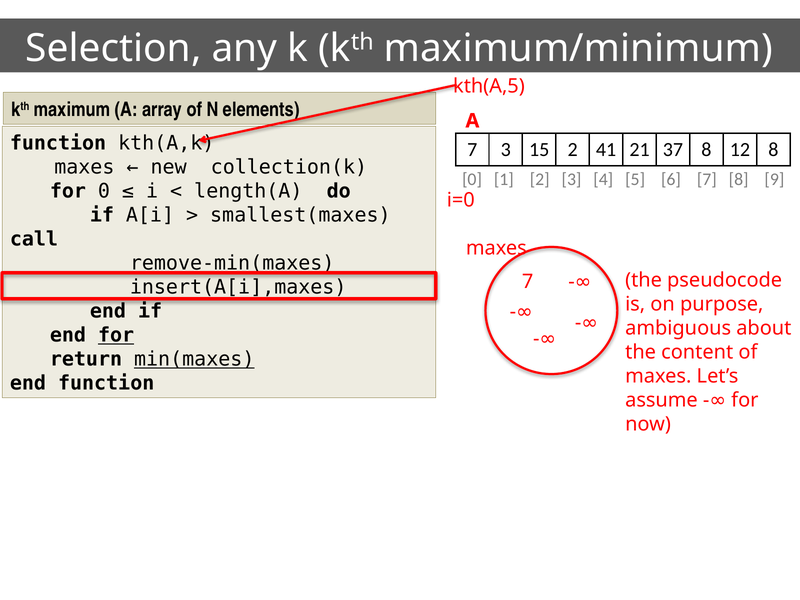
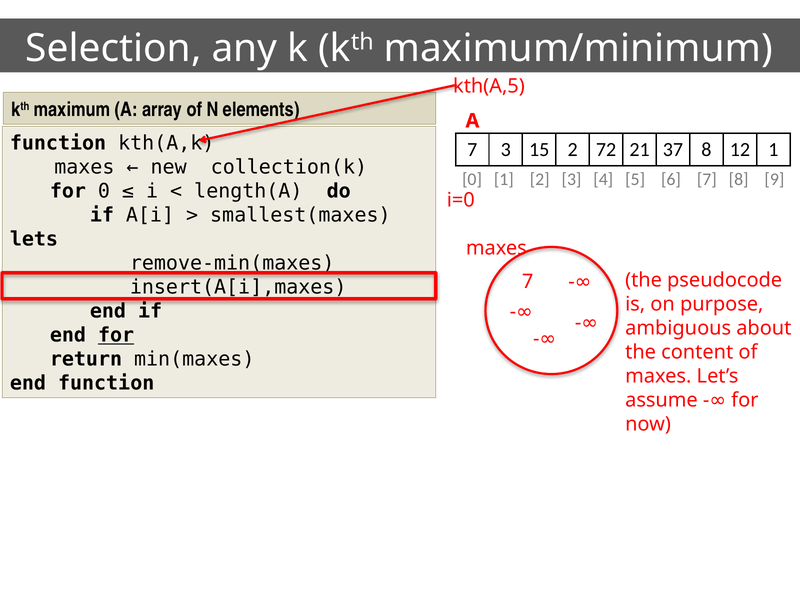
41: 41 -> 72
12 8: 8 -> 1
call: call -> lets
min(maxes underline: present -> none
